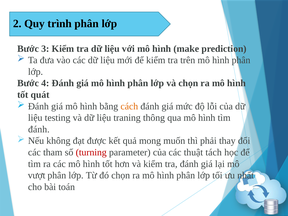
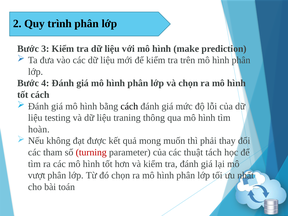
tốt quát: quát -> cách
cách at (129, 106) colour: orange -> black
đánh at (39, 129): đánh -> hoàn
